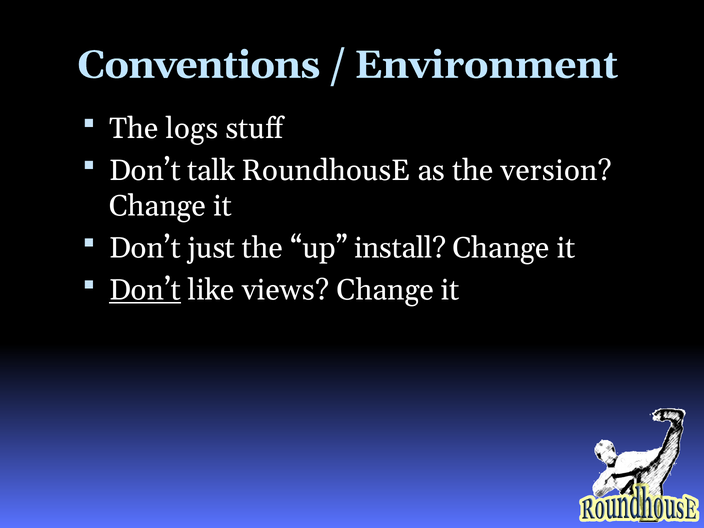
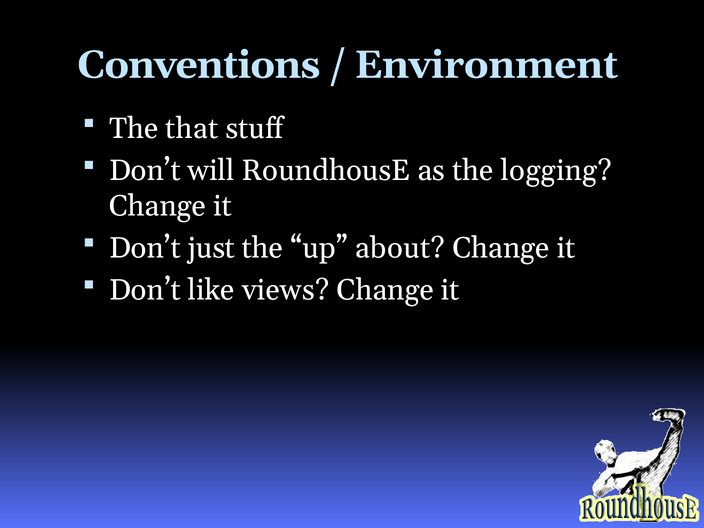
logs: logs -> that
talk: talk -> will
version: version -> logging
install: install -> about
Don’t at (145, 290) underline: present -> none
